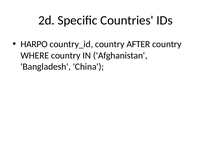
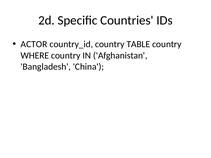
HARPO: HARPO -> ACTOR
AFTER: AFTER -> TABLE
